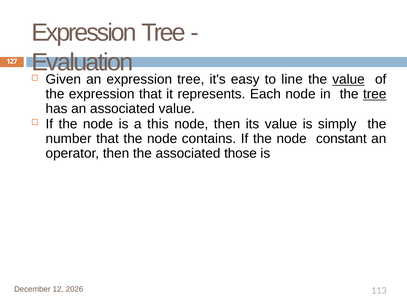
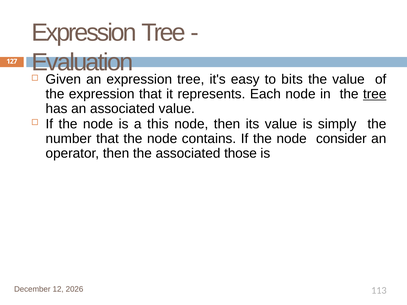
line: line -> bits
value at (348, 80) underline: present -> none
constant: constant -> consider
